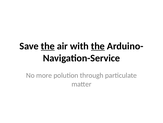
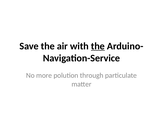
the at (48, 46) underline: present -> none
